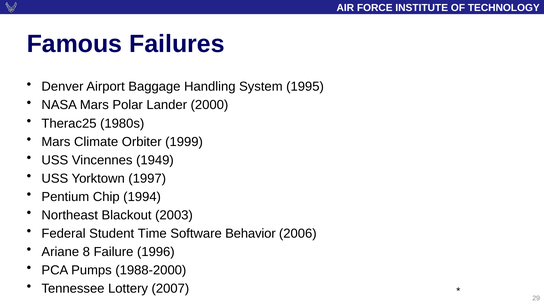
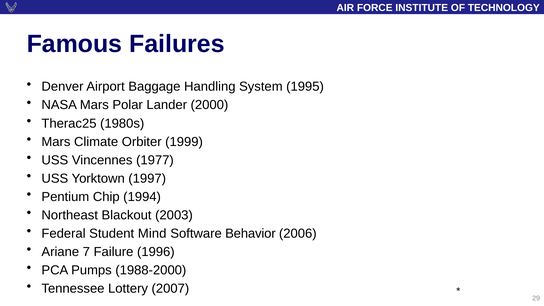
1949: 1949 -> 1977
Time: Time -> Mind
8: 8 -> 7
